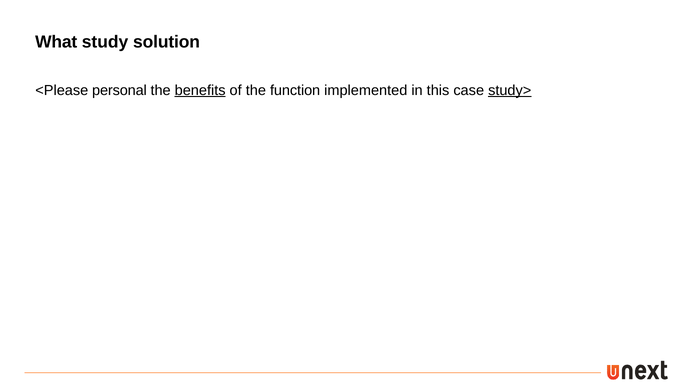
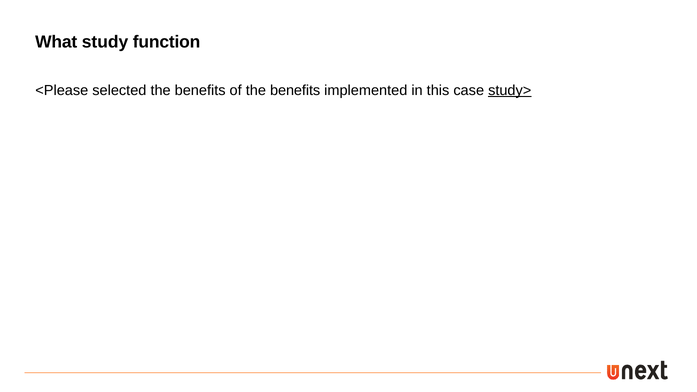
solution: solution -> function
personal: personal -> selected
benefits at (200, 90) underline: present -> none
of the function: function -> benefits
